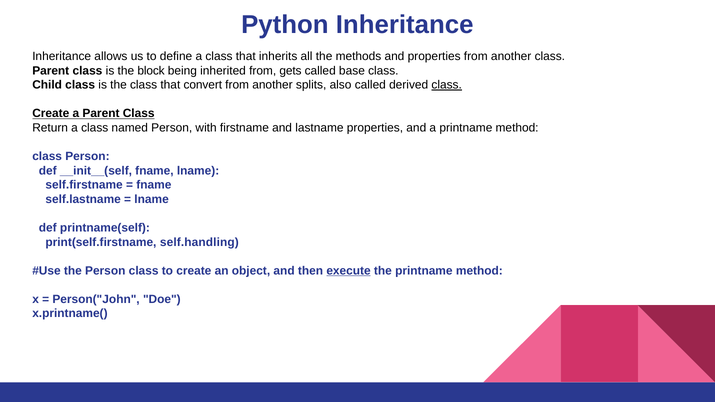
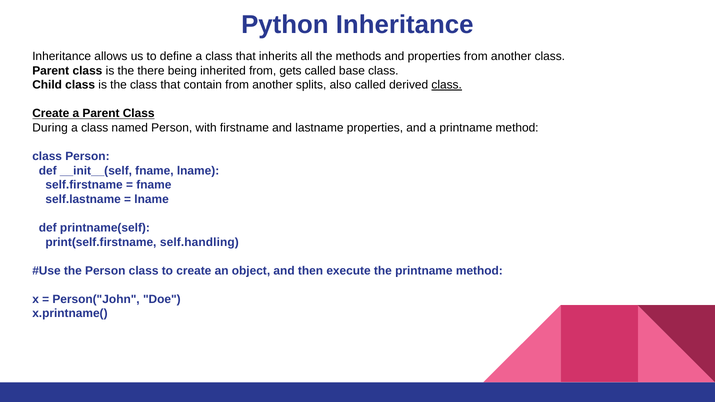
block: block -> there
convert: convert -> contain
Return: Return -> During
execute underline: present -> none
